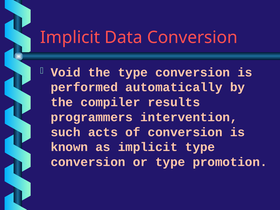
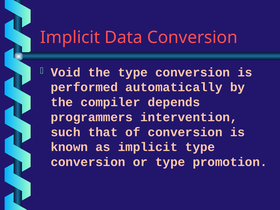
results: results -> depends
acts: acts -> that
